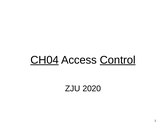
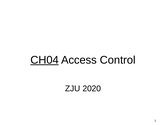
Control underline: present -> none
